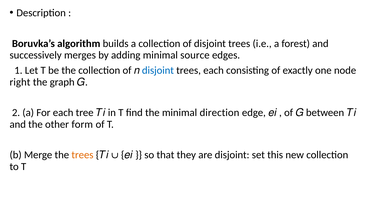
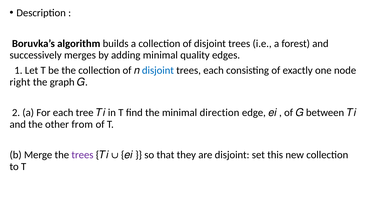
source: source -> quality
form: form -> from
trees at (82, 155) colour: orange -> purple
